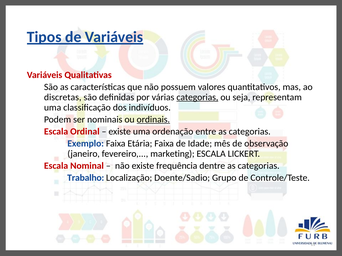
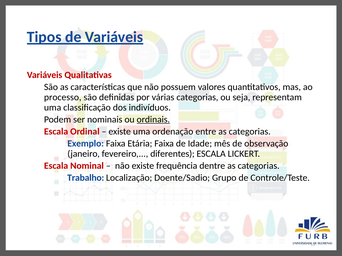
discretas: discretas -> processo
categorias at (197, 97) underline: present -> none
marketing: marketing -> diferentes
